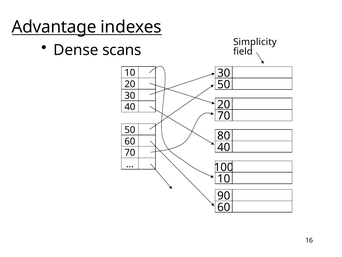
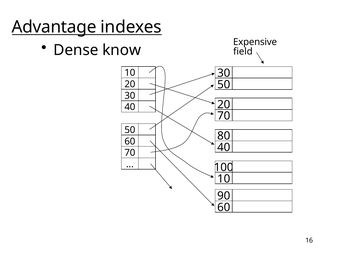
Simplicity: Simplicity -> Expensive
scans: scans -> know
